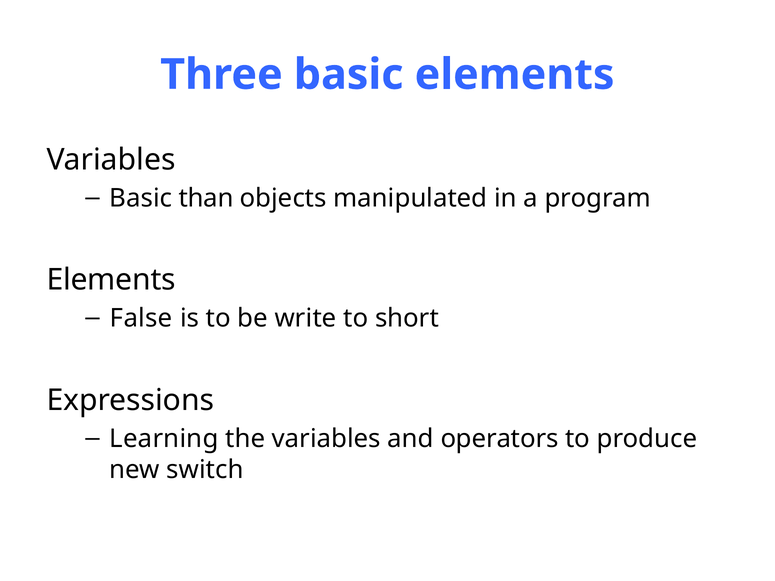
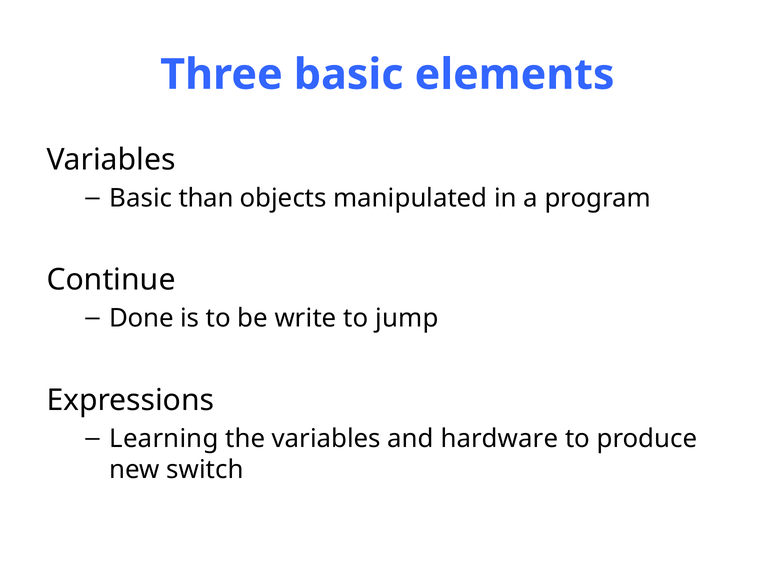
Elements at (111, 280): Elements -> Continue
False: False -> Done
short: short -> jump
operators: operators -> hardware
